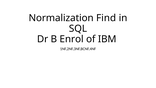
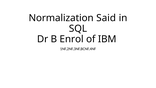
Find: Find -> Said
